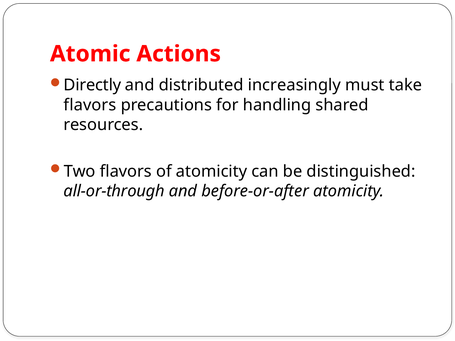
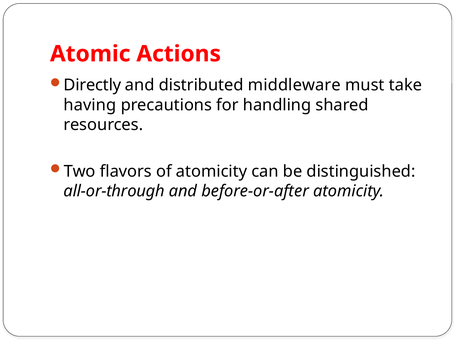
increasingly: increasingly -> middleware
flavors at (90, 105): flavors -> having
